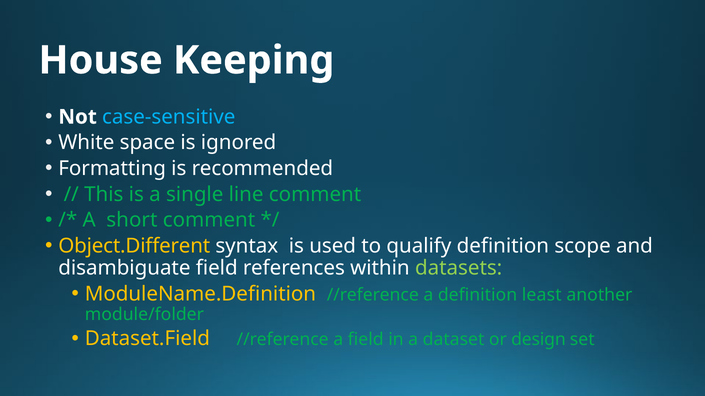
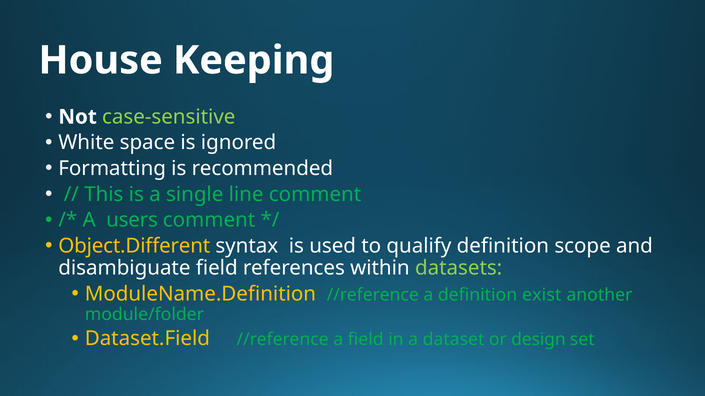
case-sensitive colour: light blue -> light green
short: short -> users
least: least -> exist
